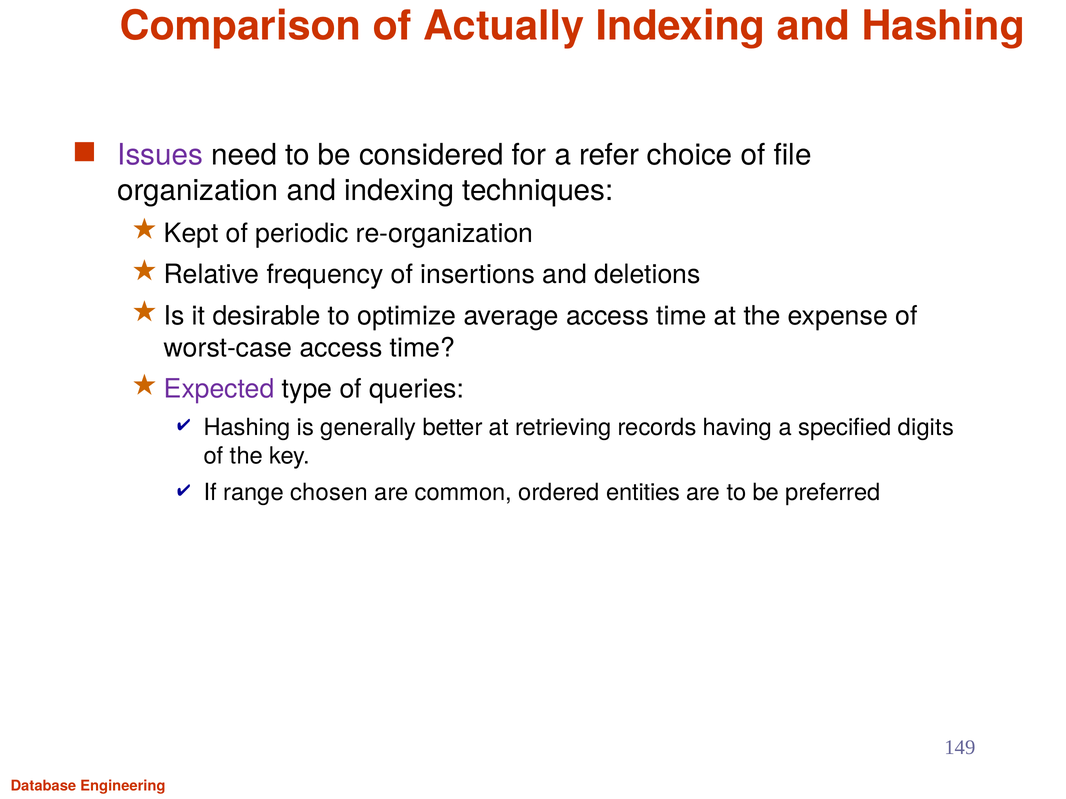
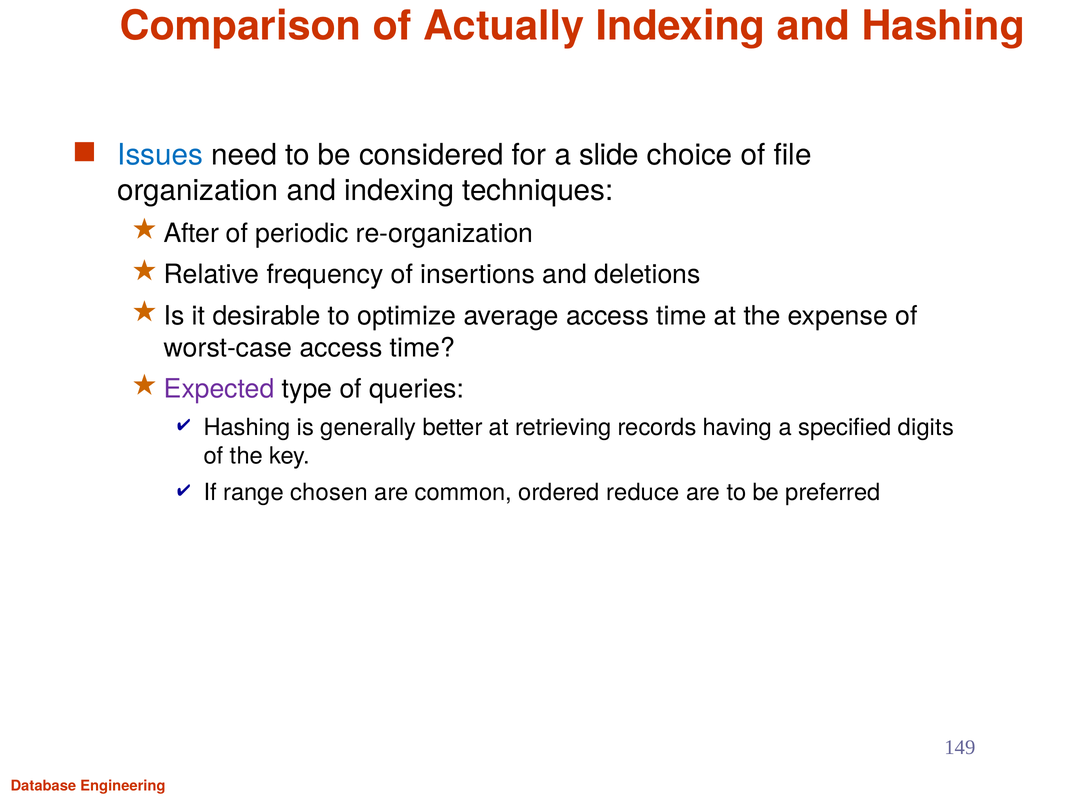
Issues colour: purple -> blue
refer: refer -> slide
Kept: Kept -> After
entities: entities -> reduce
